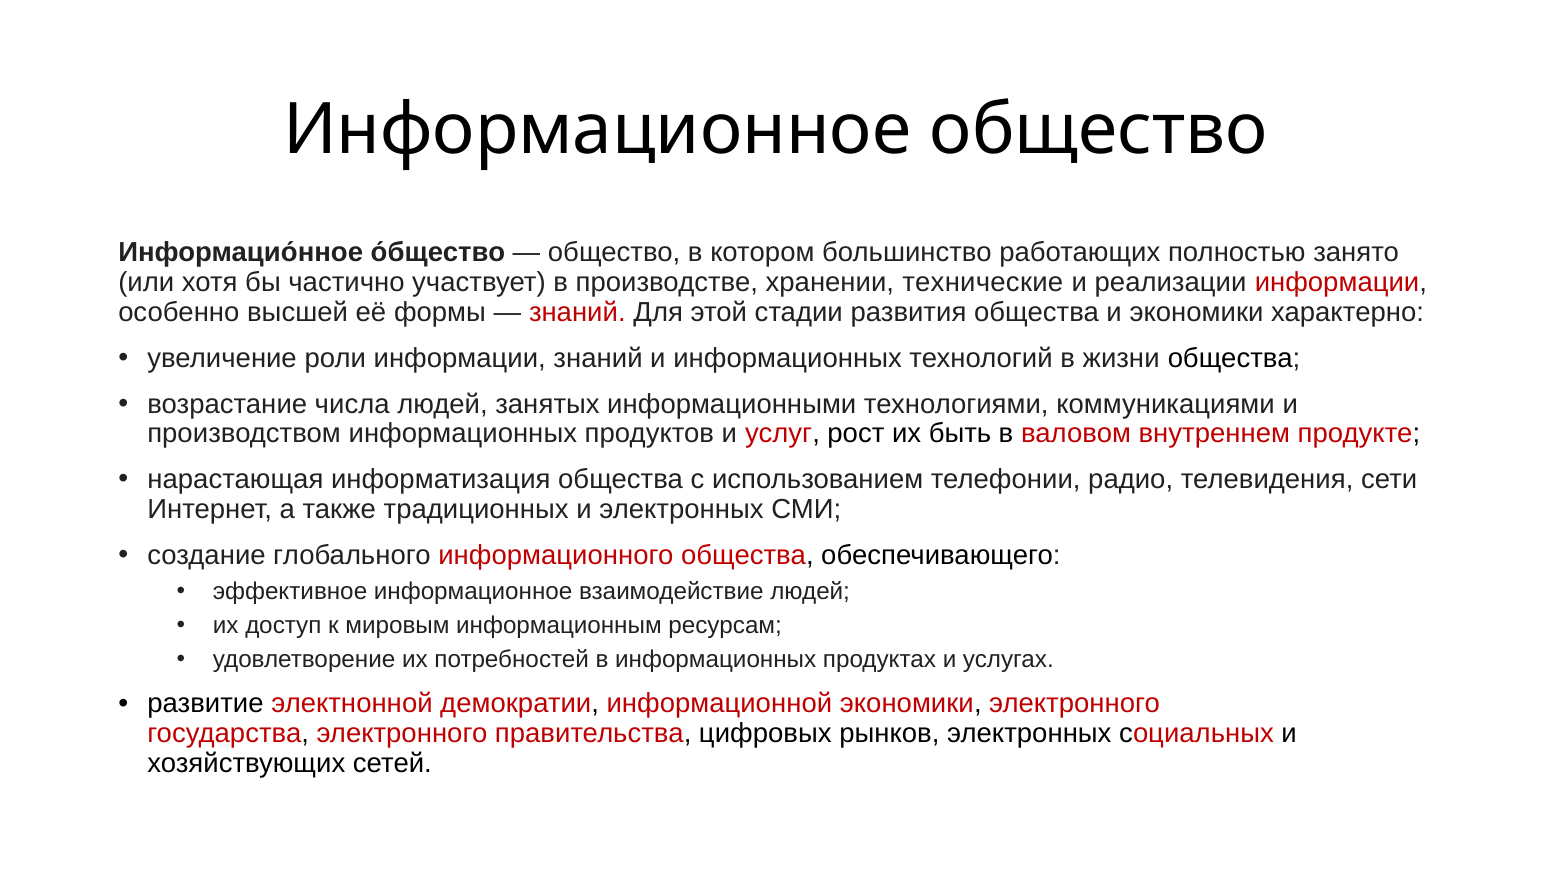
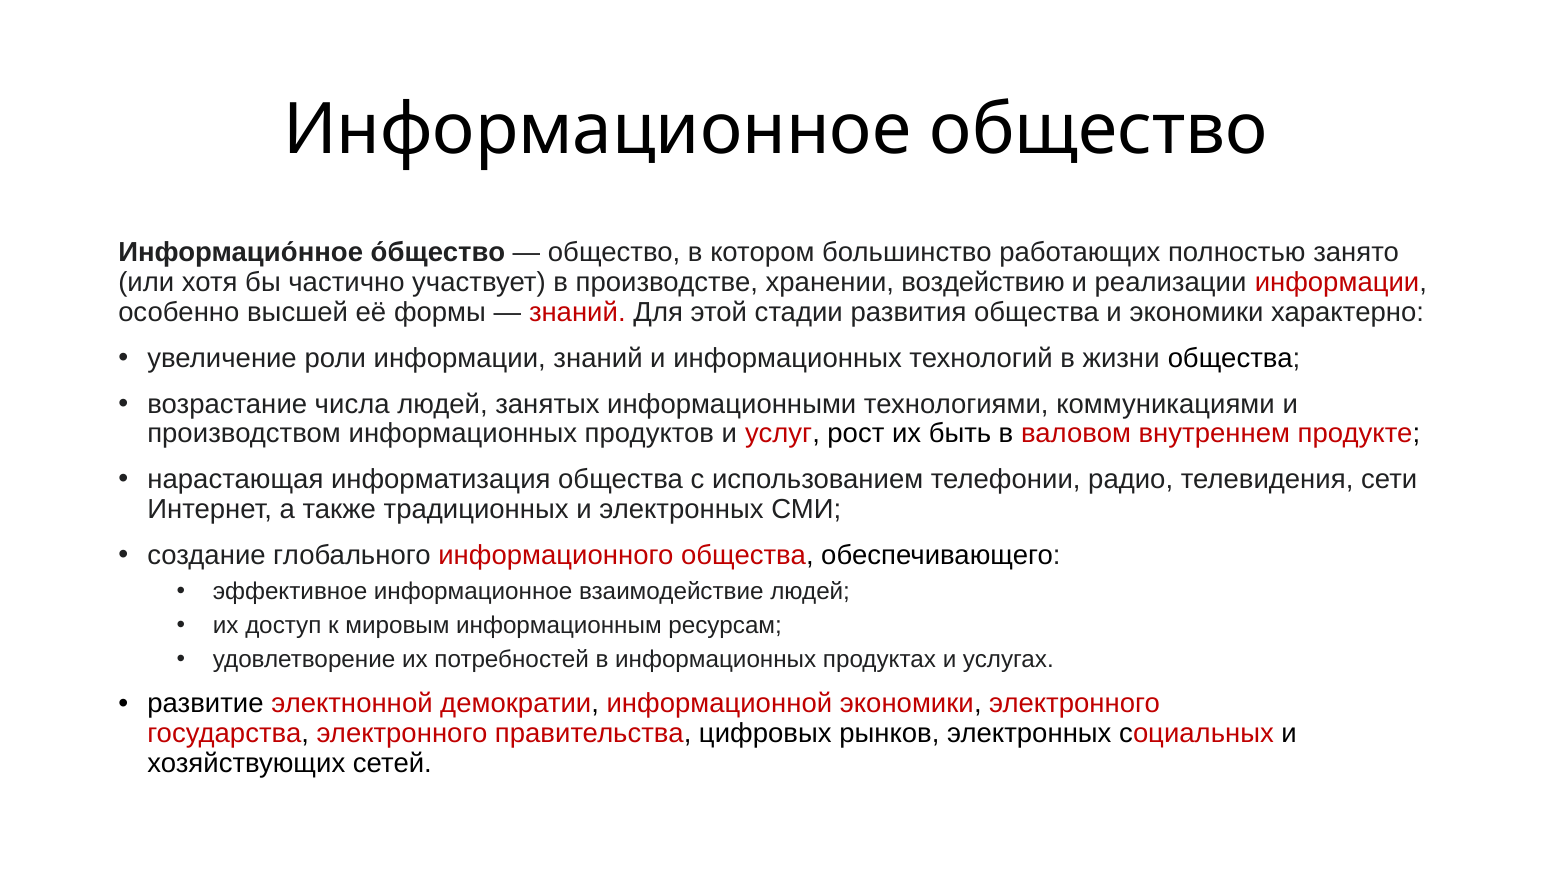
технические: технические -> воздействию
